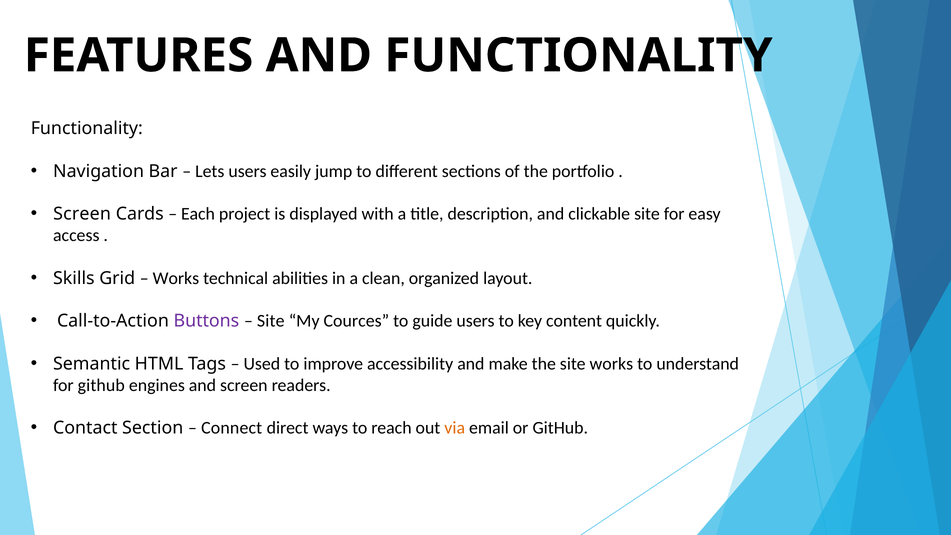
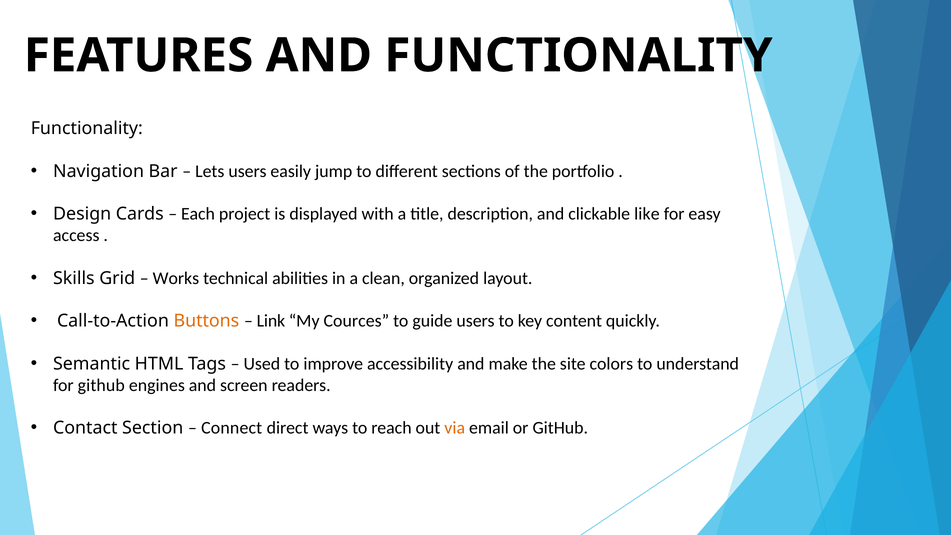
Screen at (82, 214): Screen -> Design
clickable site: site -> like
Buttons colour: purple -> orange
Site at (271, 321): Site -> Link
site works: works -> colors
